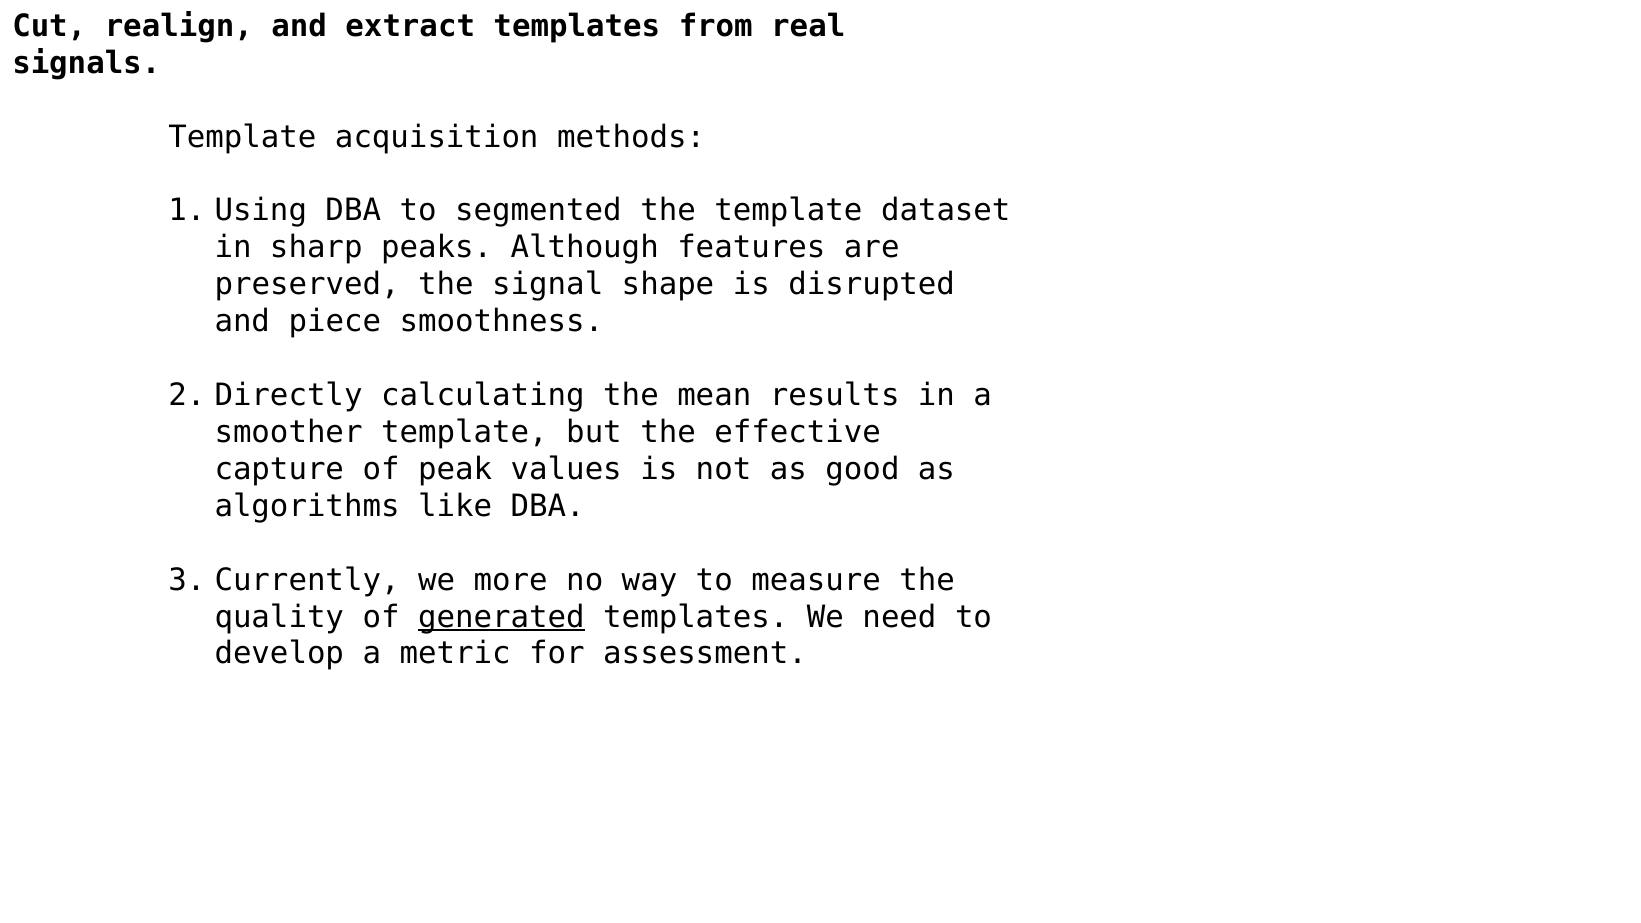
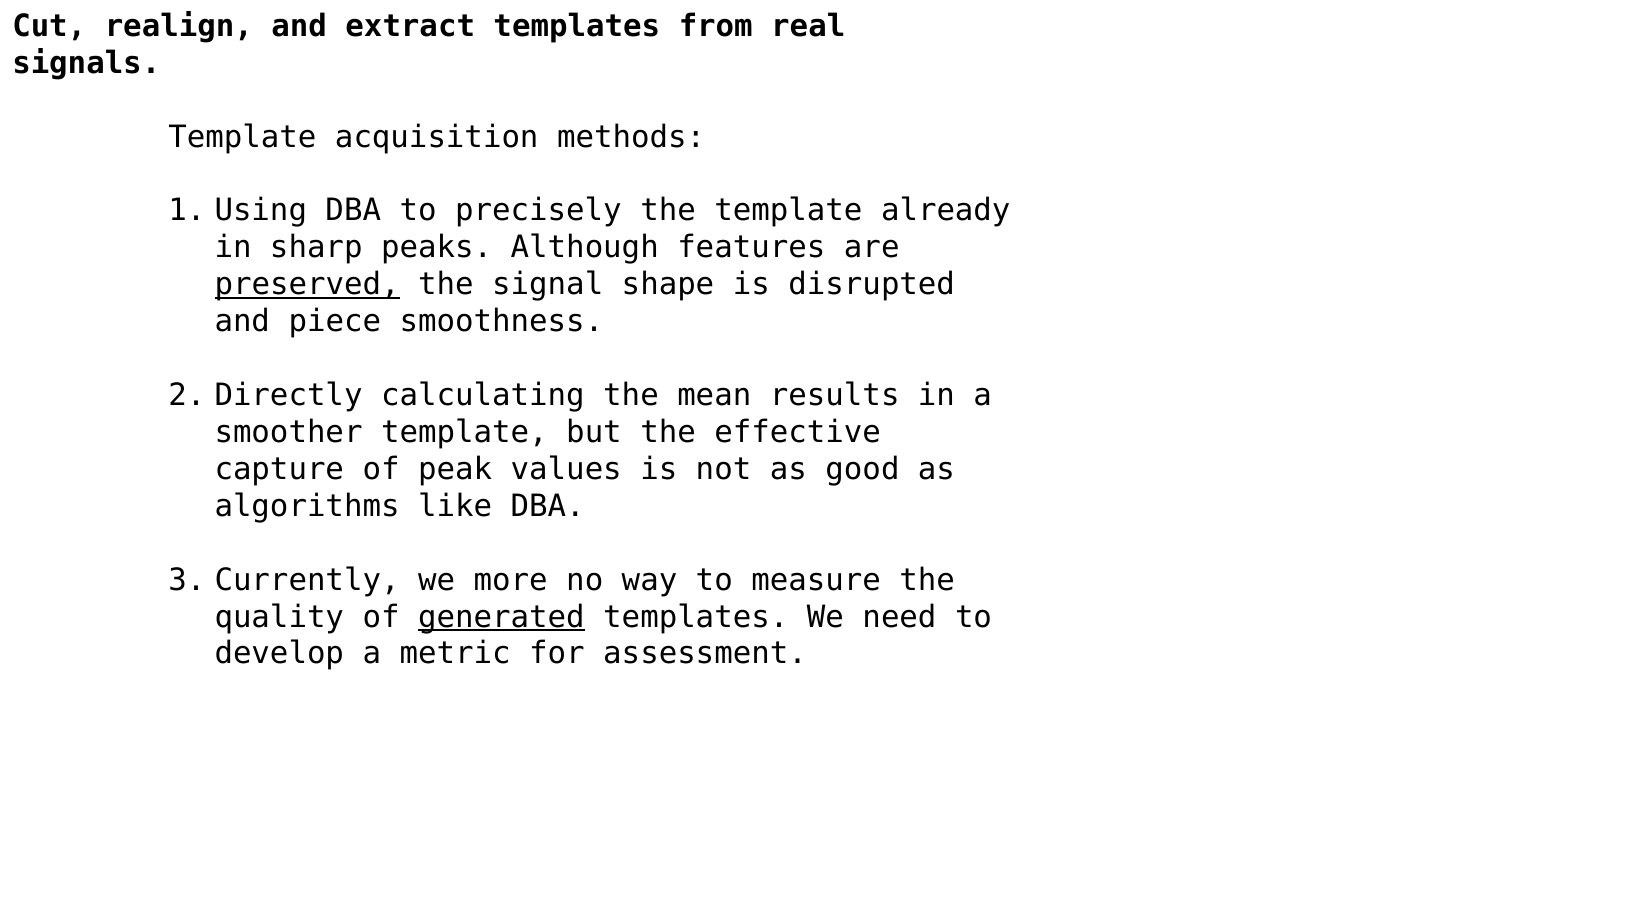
segmented: segmented -> precisely
dataset: dataset -> already
preserved underline: none -> present
